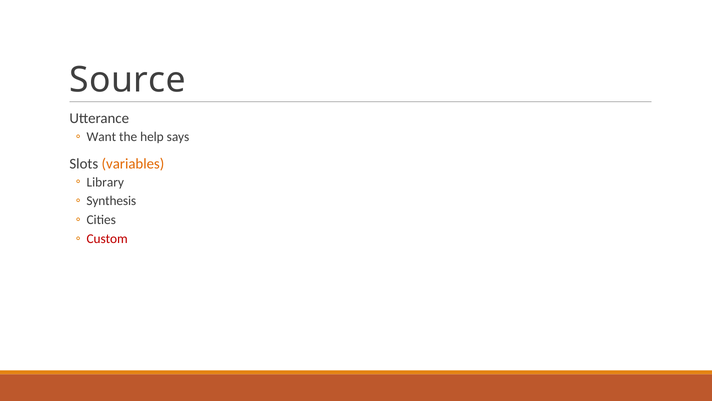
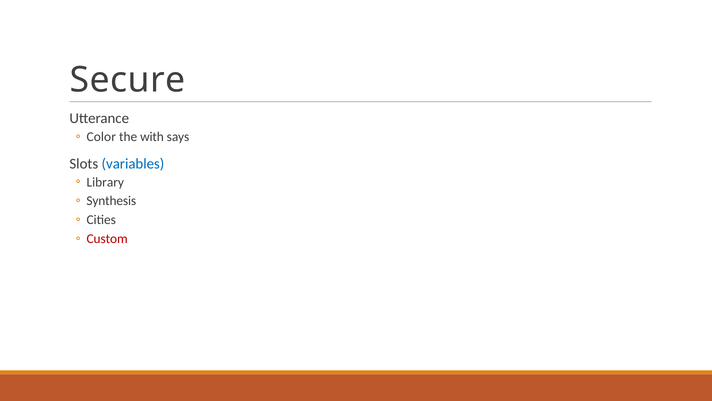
Source: Source -> Secure
Want: Want -> Color
help: help -> with
variables colour: orange -> blue
